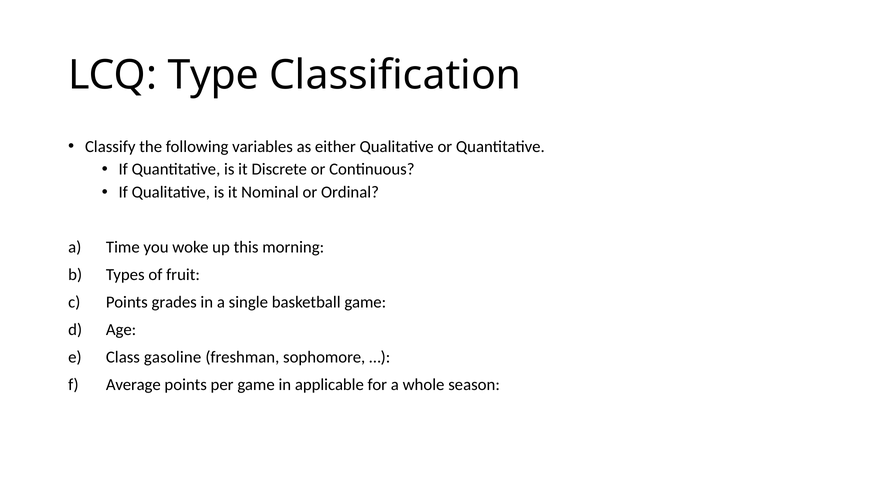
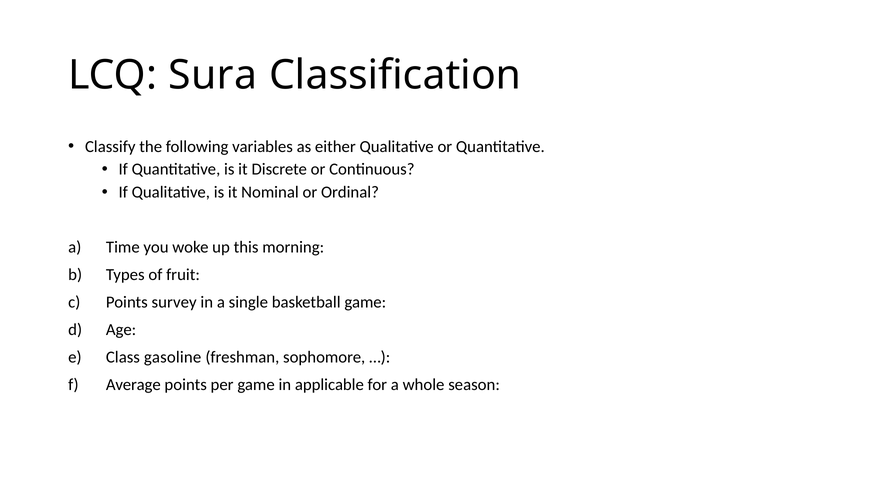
Type: Type -> Sura
grades: grades -> survey
